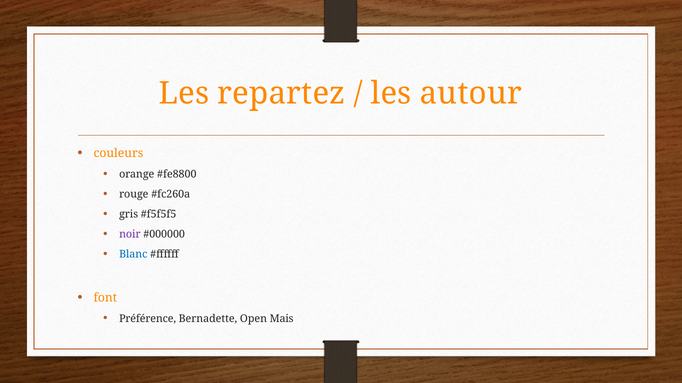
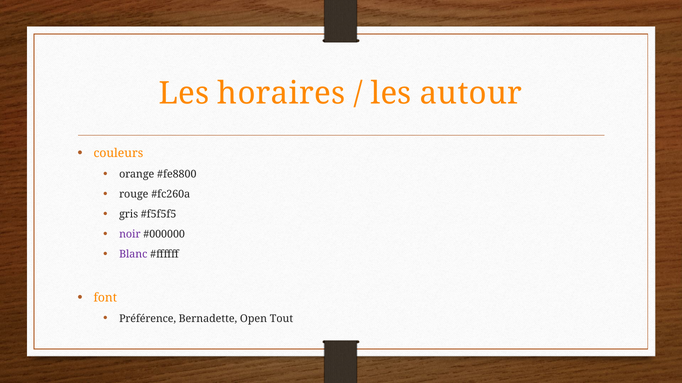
repartez: repartez -> horaires
Blanc colour: blue -> purple
Mais: Mais -> Tout
